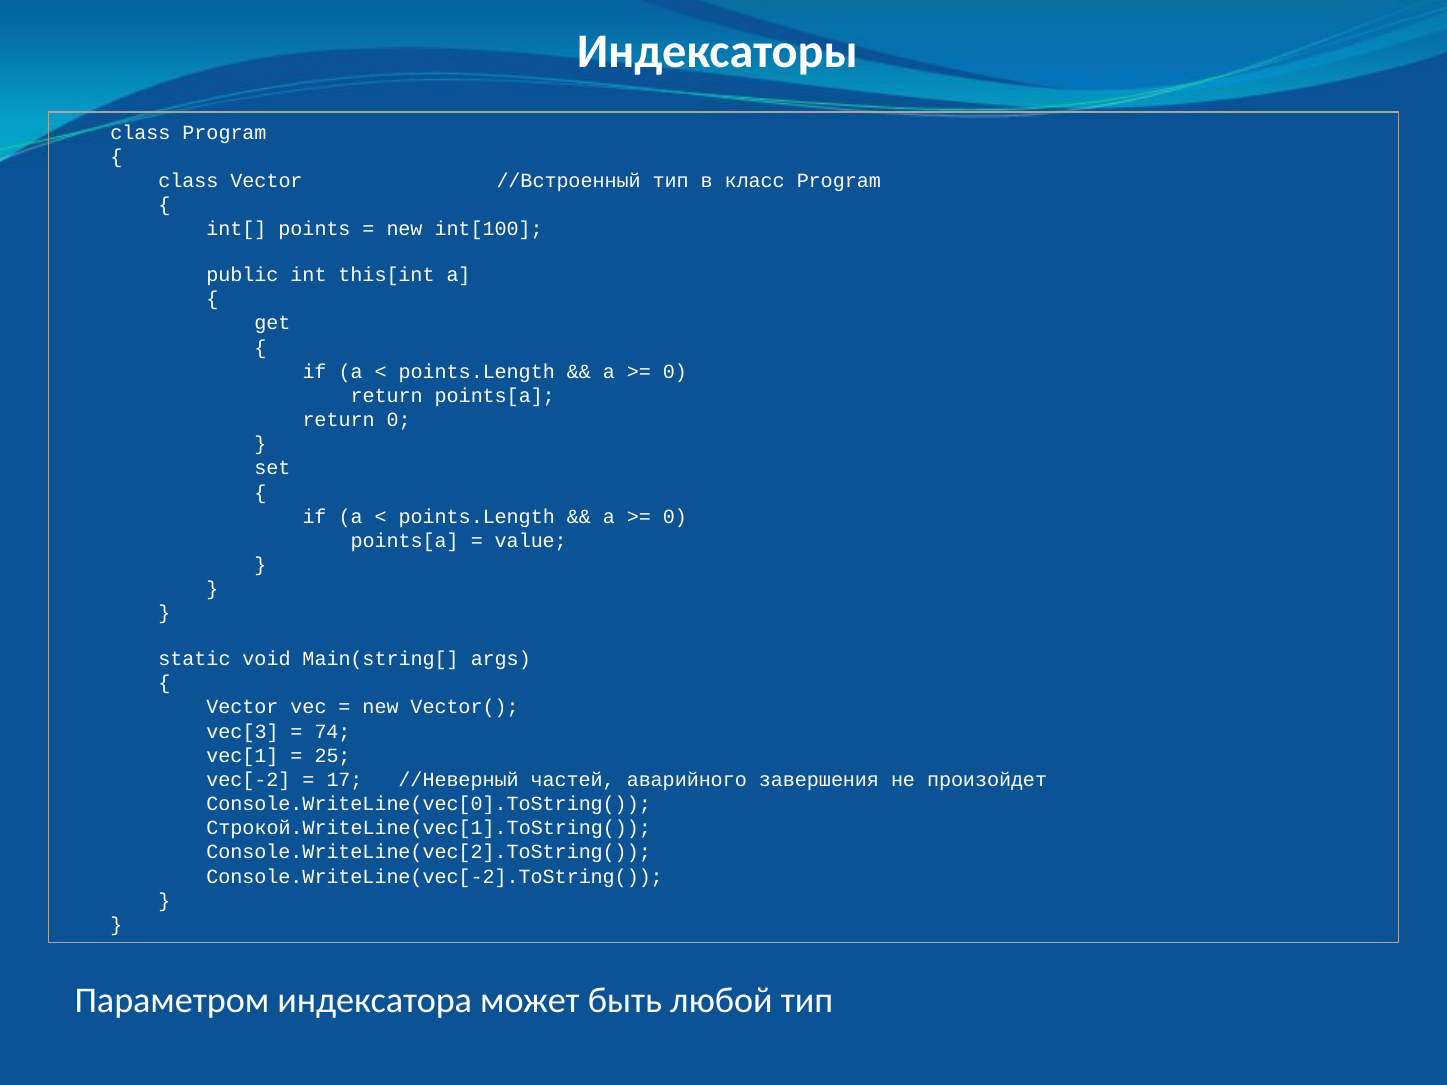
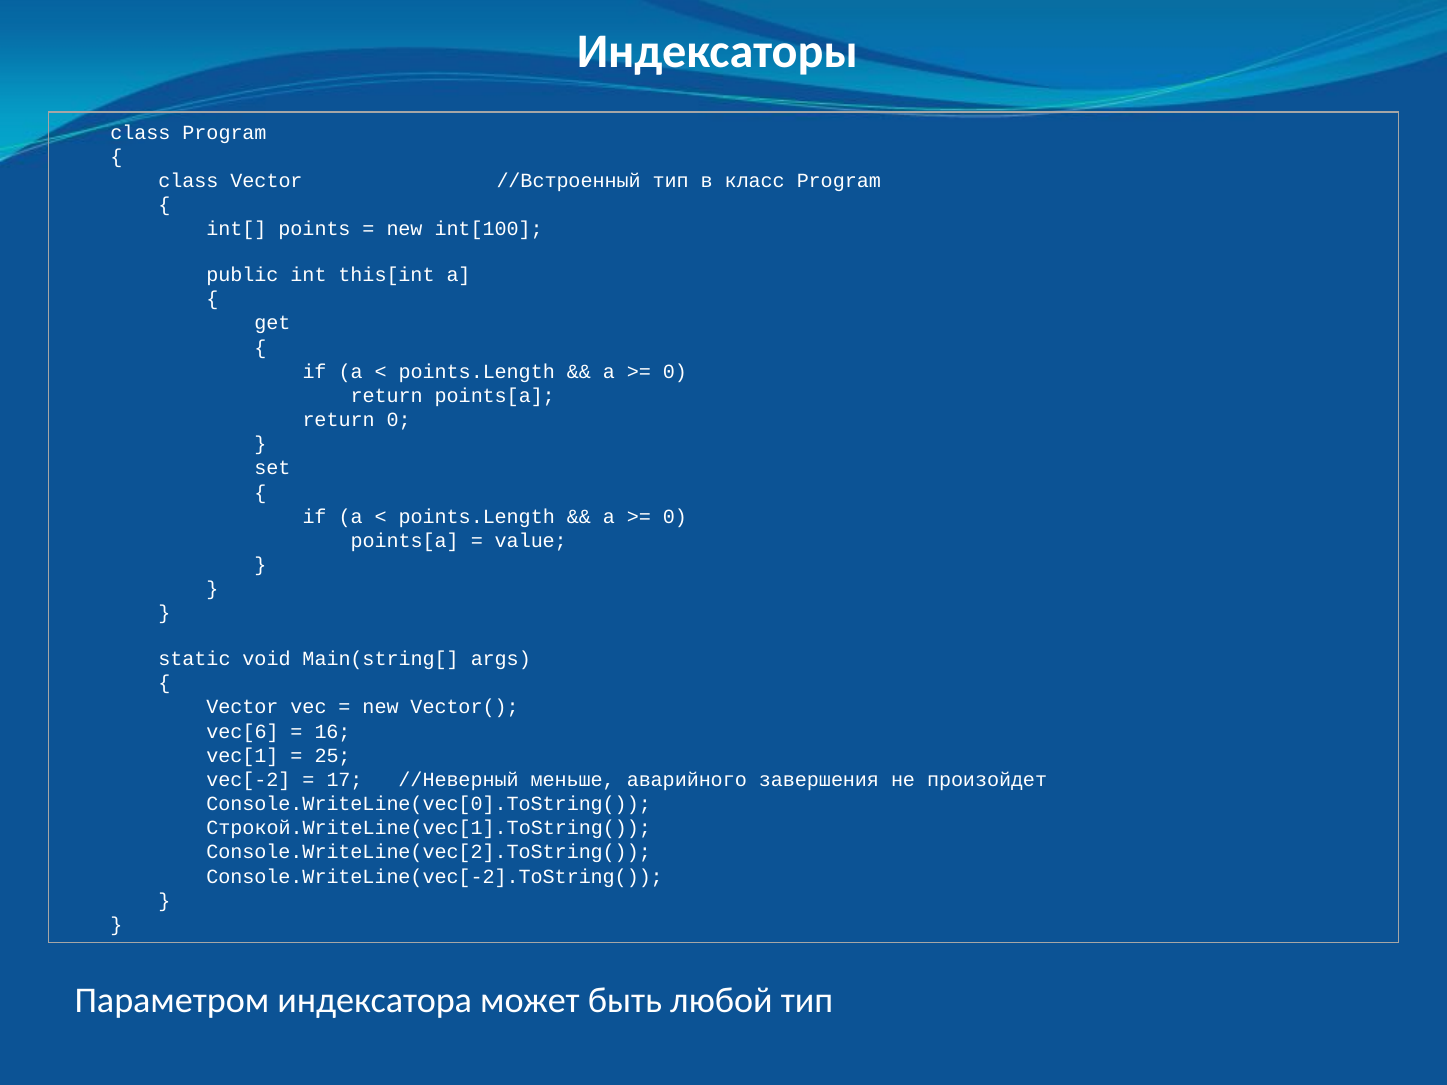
vec[3: vec[3 -> vec[6
74: 74 -> 16
частей: частей -> меньше
